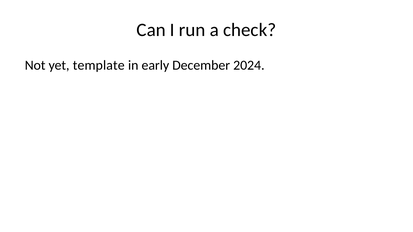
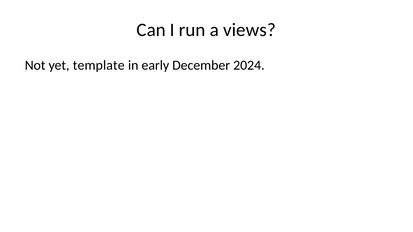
check: check -> views
